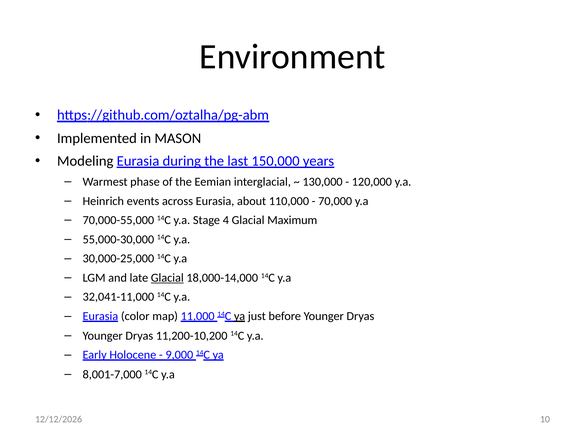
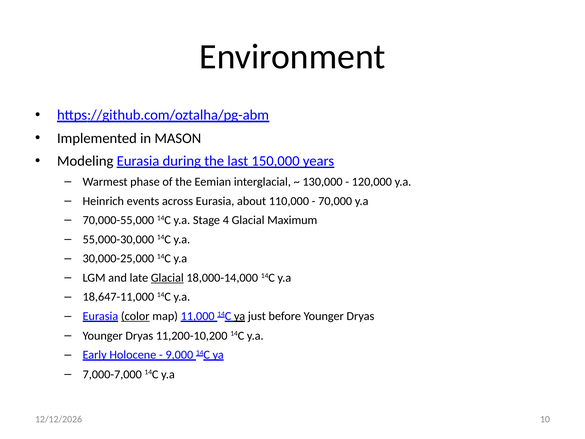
32,041-11,000: 32,041-11,000 -> 18,647-11,000
color underline: none -> present
8,001-7,000: 8,001-7,000 -> 7,000-7,000
